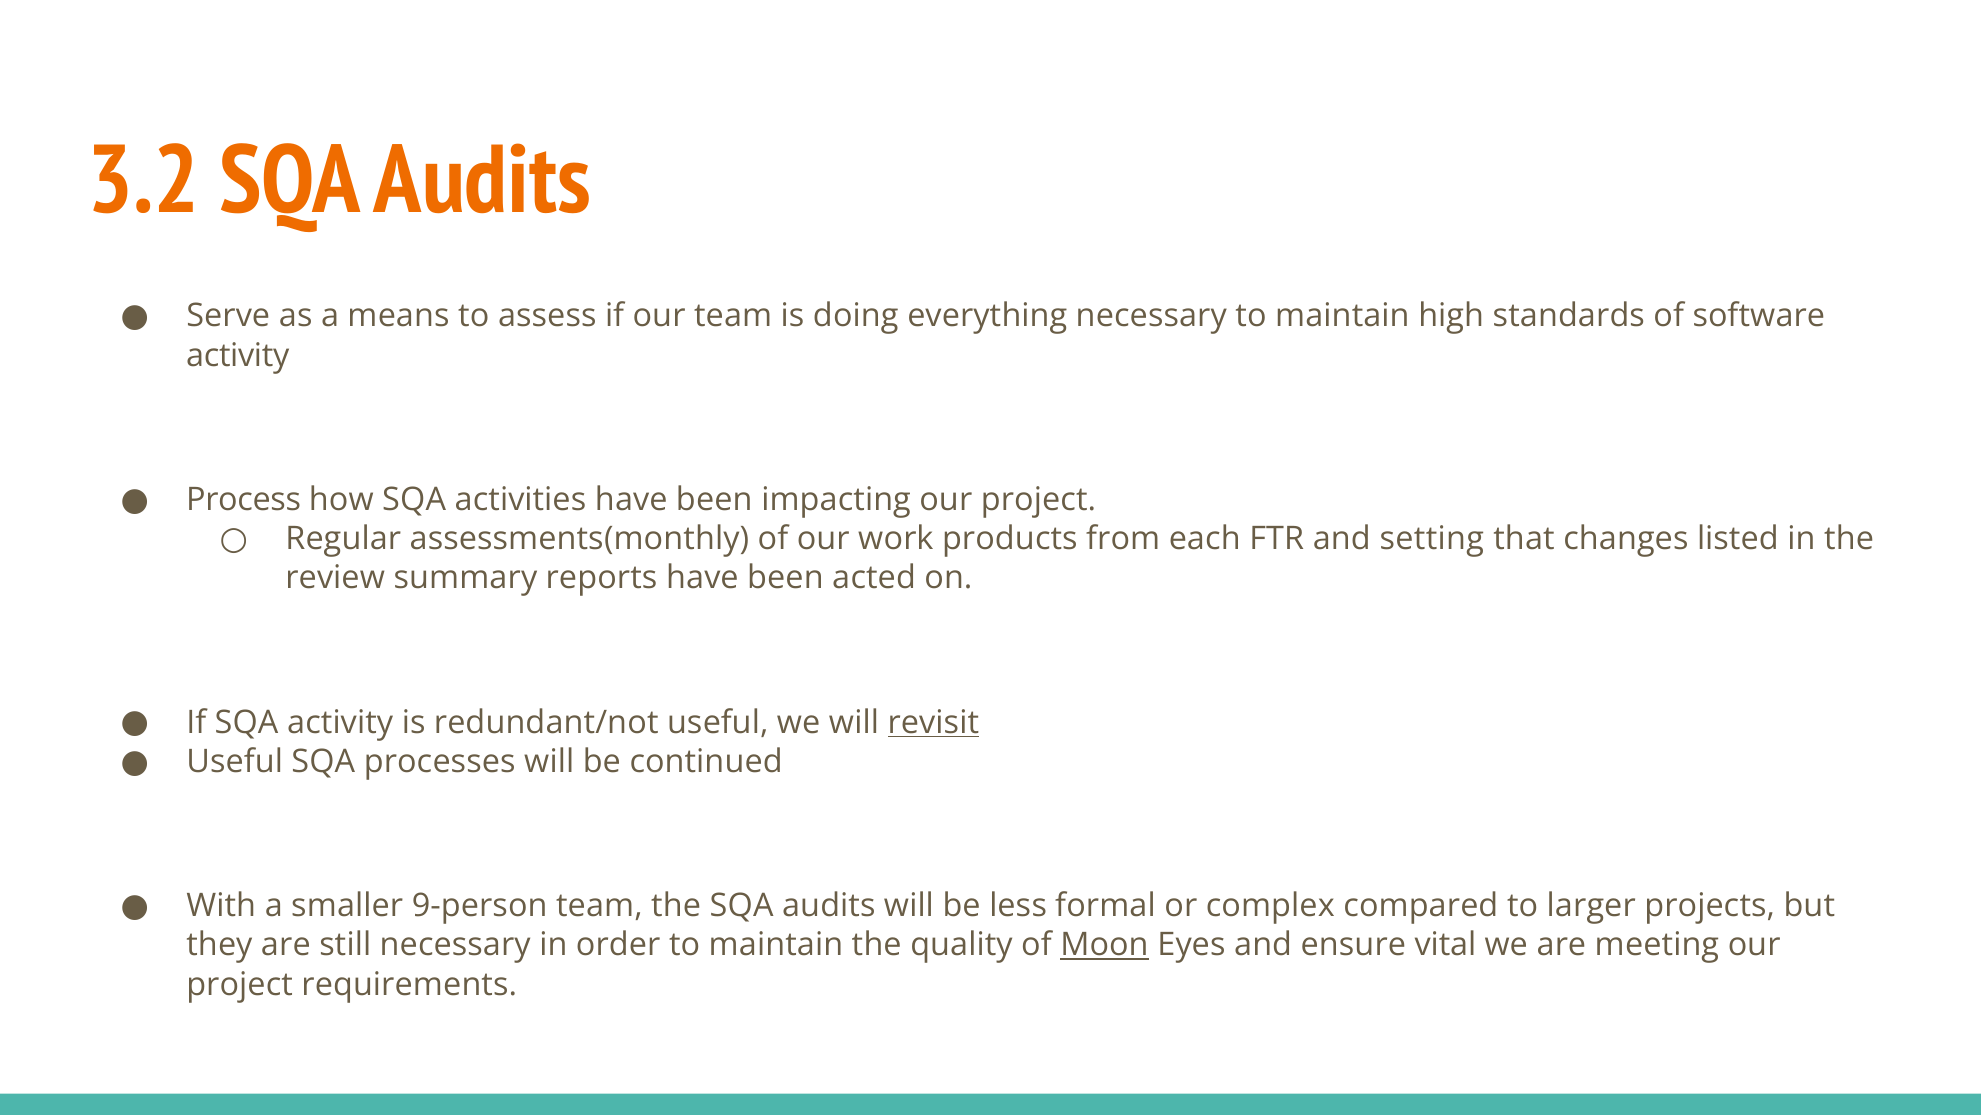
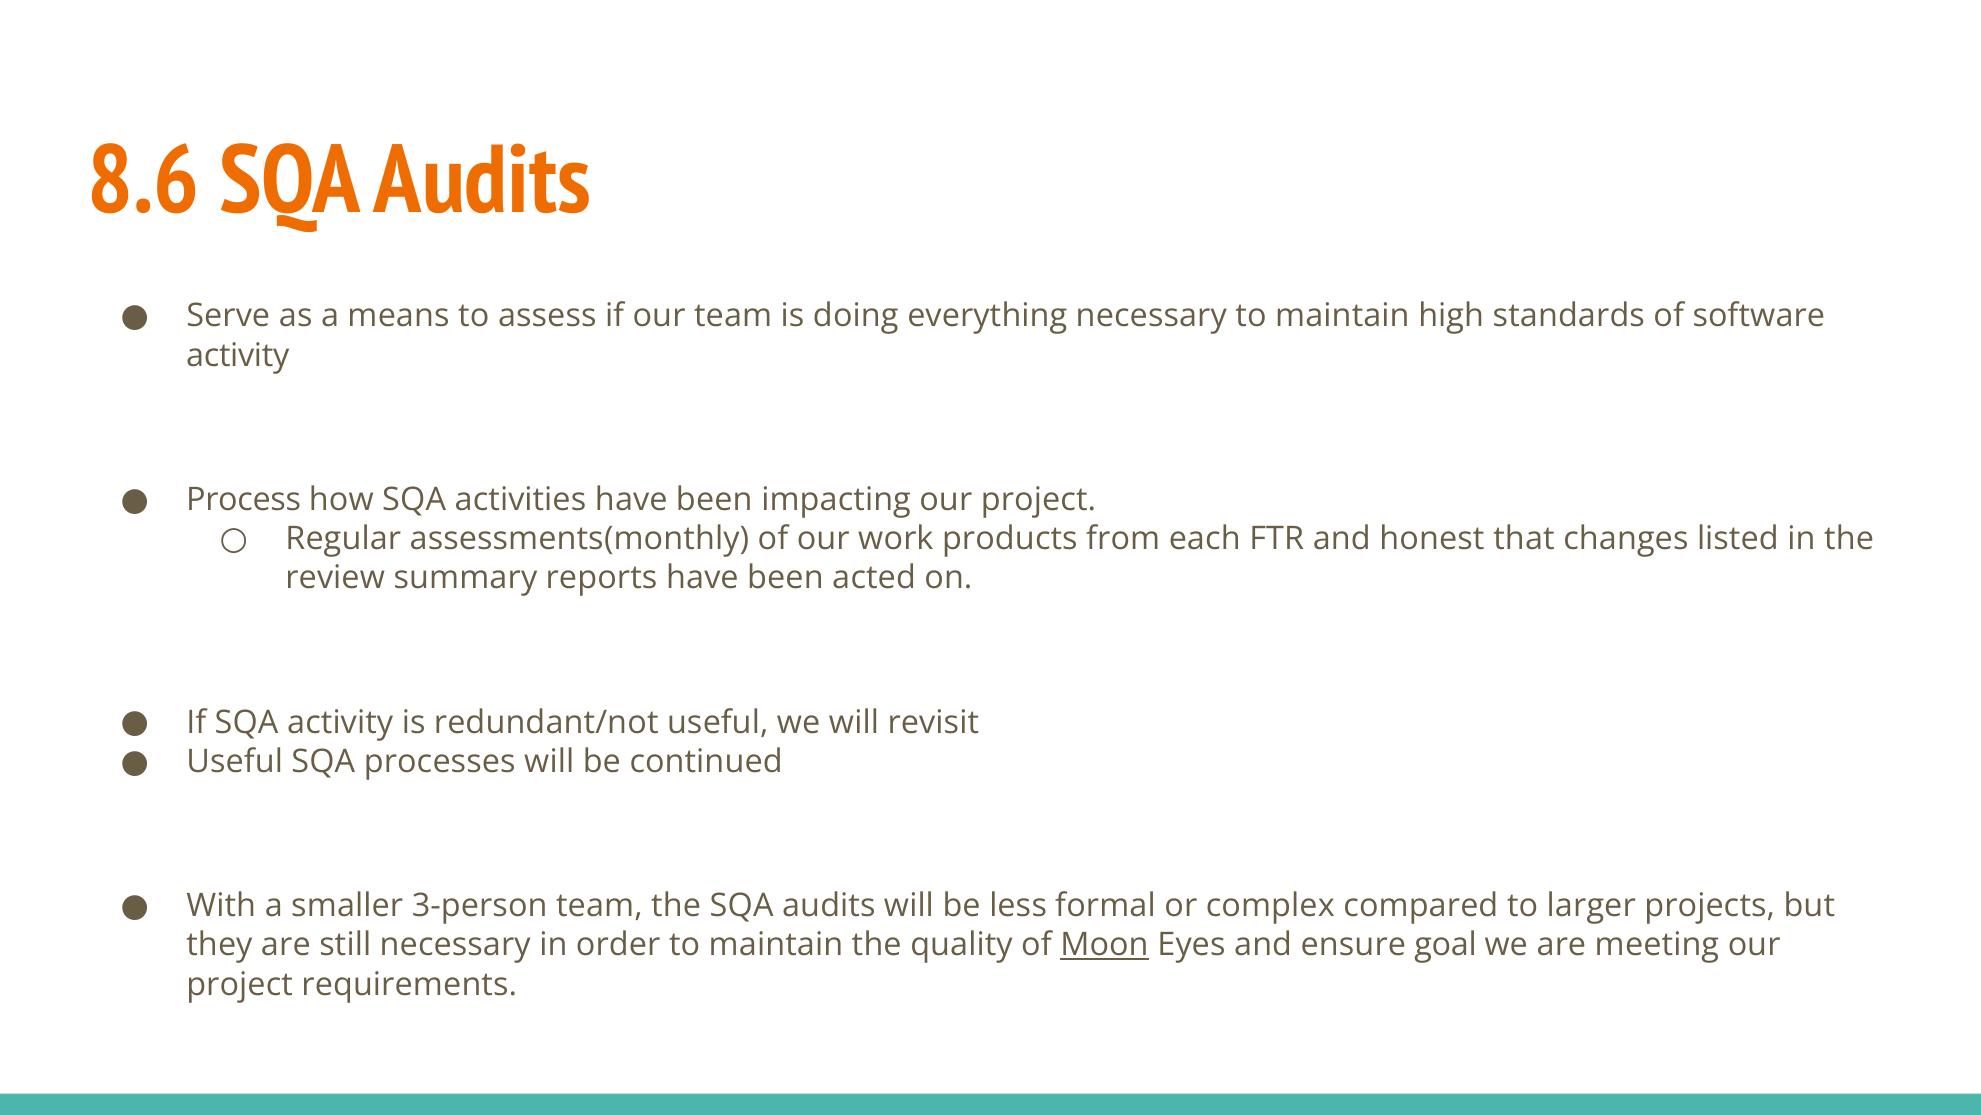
3.2: 3.2 -> 8.6
setting: setting -> honest
revisit underline: present -> none
9-person: 9-person -> 3-person
vital: vital -> goal
